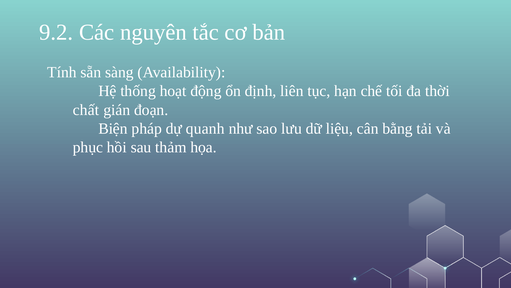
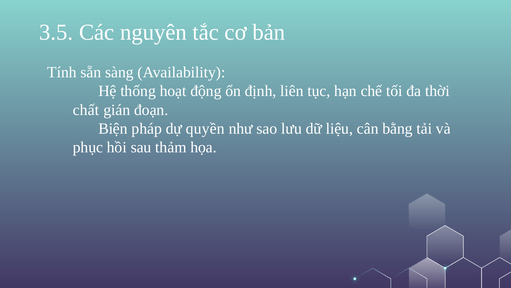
9.2: 9.2 -> 3.5
quanh: quanh -> quyền
